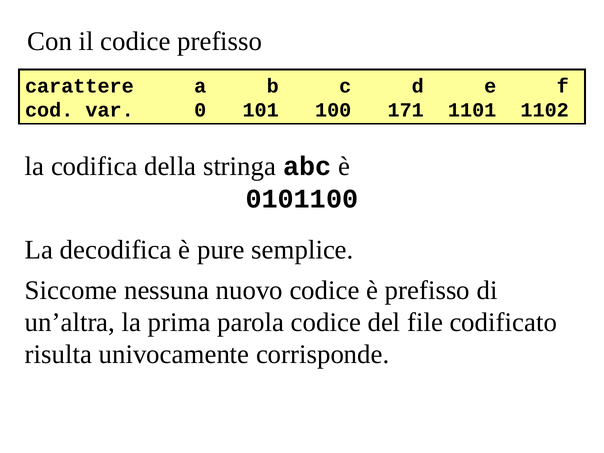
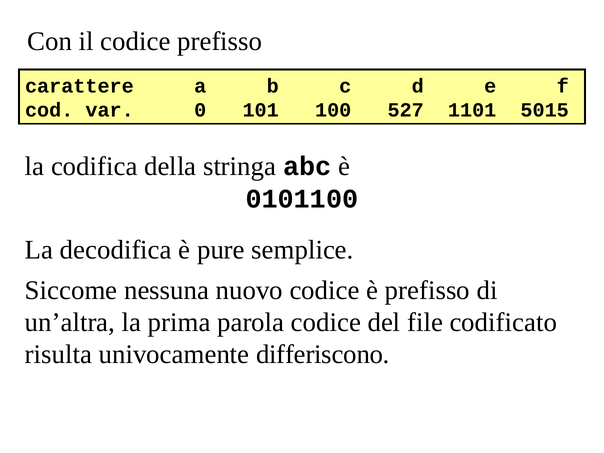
171: 171 -> 527
1102: 1102 -> 5015
corrisponde: corrisponde -> differiscono
